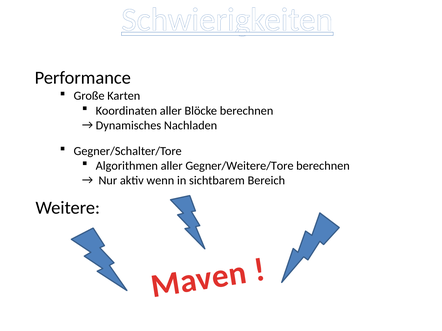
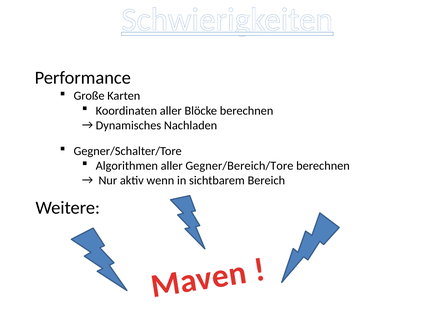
Gegner/Weitere/Tore: Gegner/Weitere/Tore -> Gegner/Bereich/Tore
